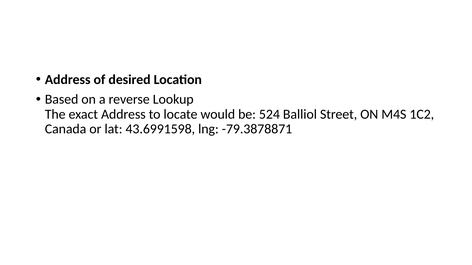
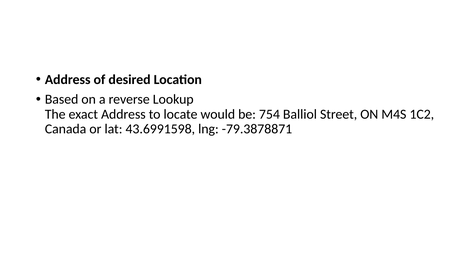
524: 524 -> 754
